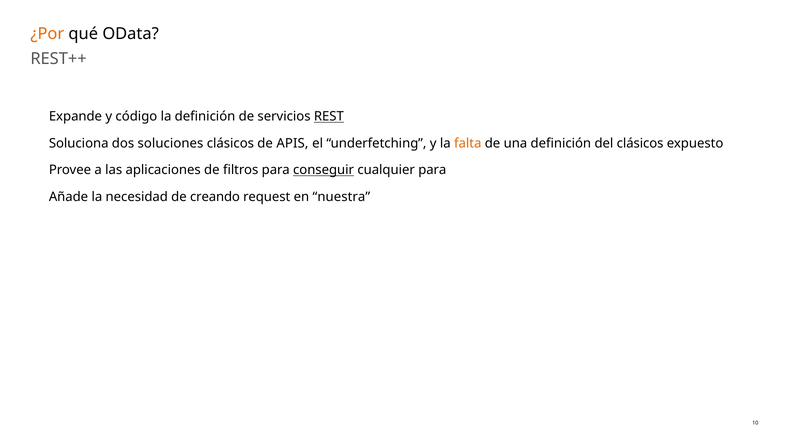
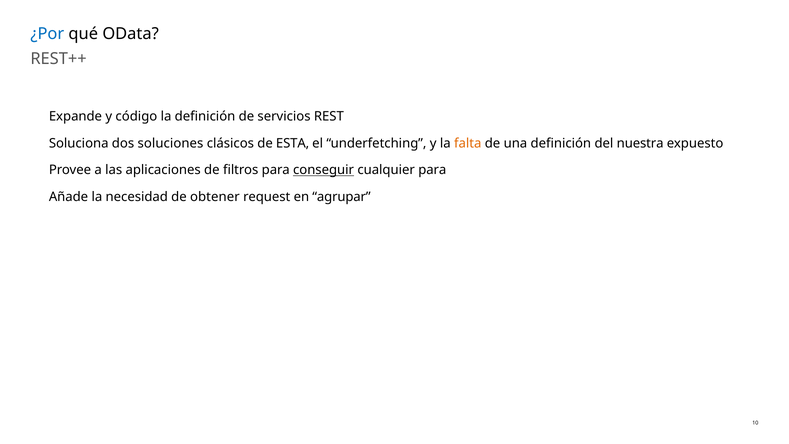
¿Por colour: orange -> blue
REST underline: present -> none
APIS: APIS -> ESTA
del clásicos: clásicos -> nuestra
creando: creando -> obtener
nuestra: nuestra -> agrupar
